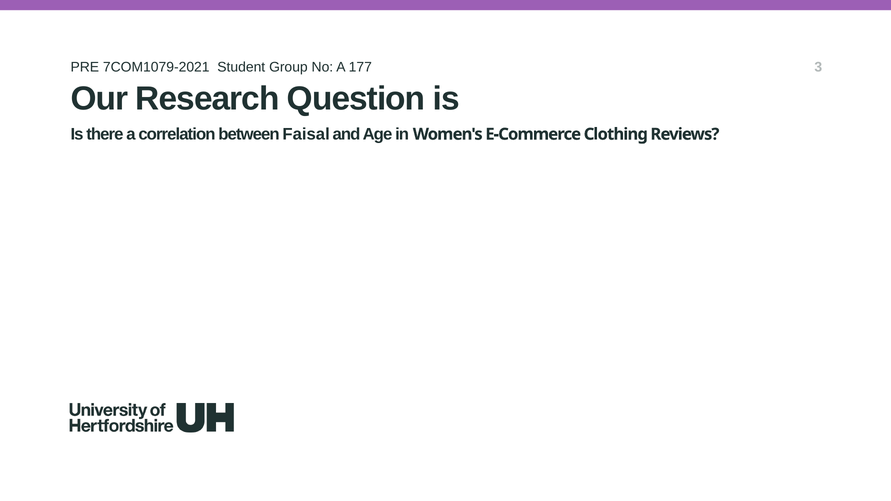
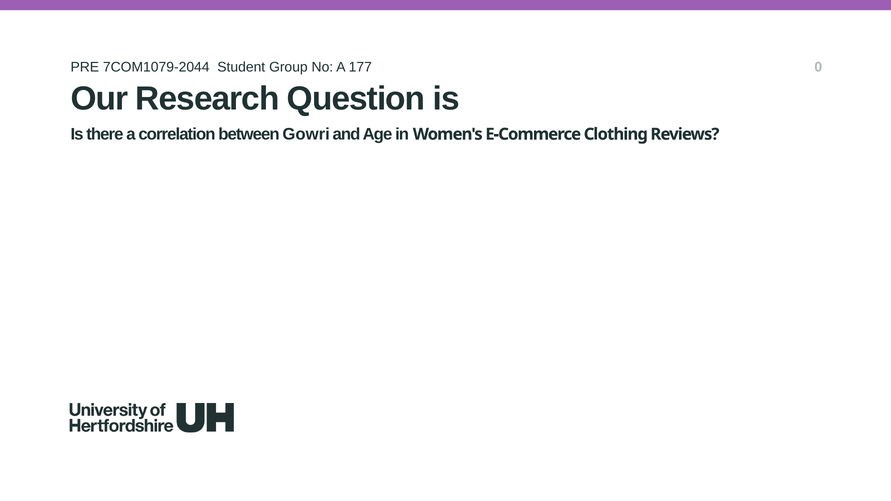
7COM1079-2021: 7COM1079-2021 -> 7COM1079-2044
3: 3 -> 0
Faisal: Faisal -> Gowri
